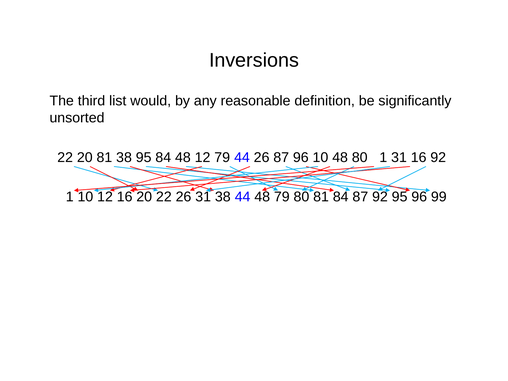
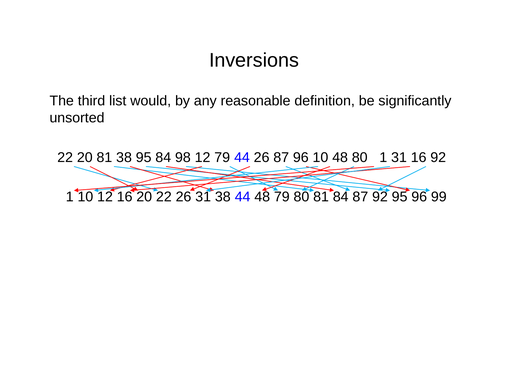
84 48: 48 -> 98
